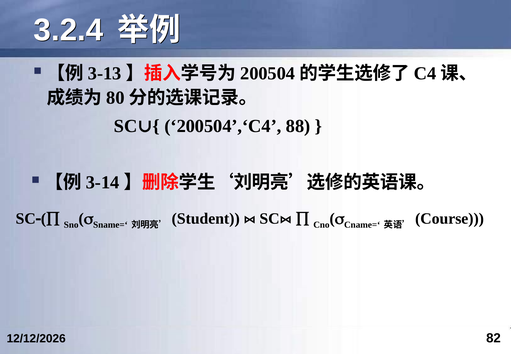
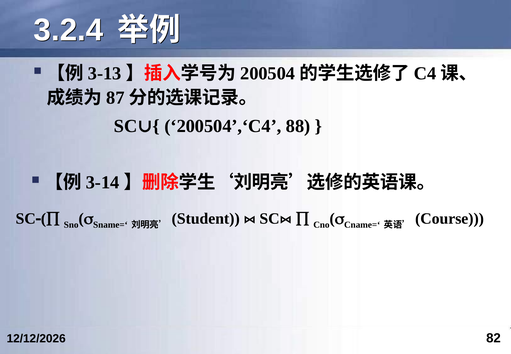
80: 80 -> 87
